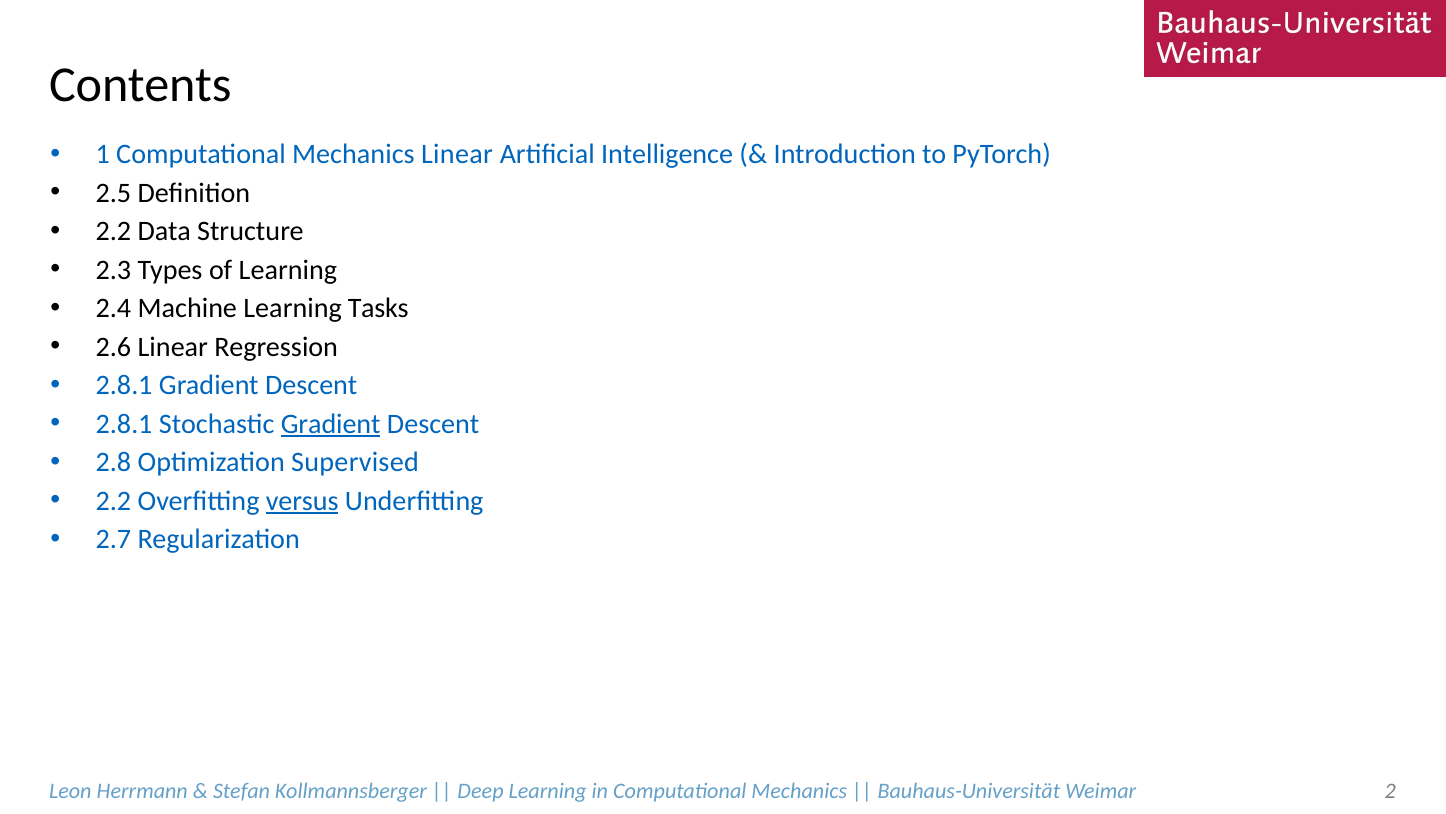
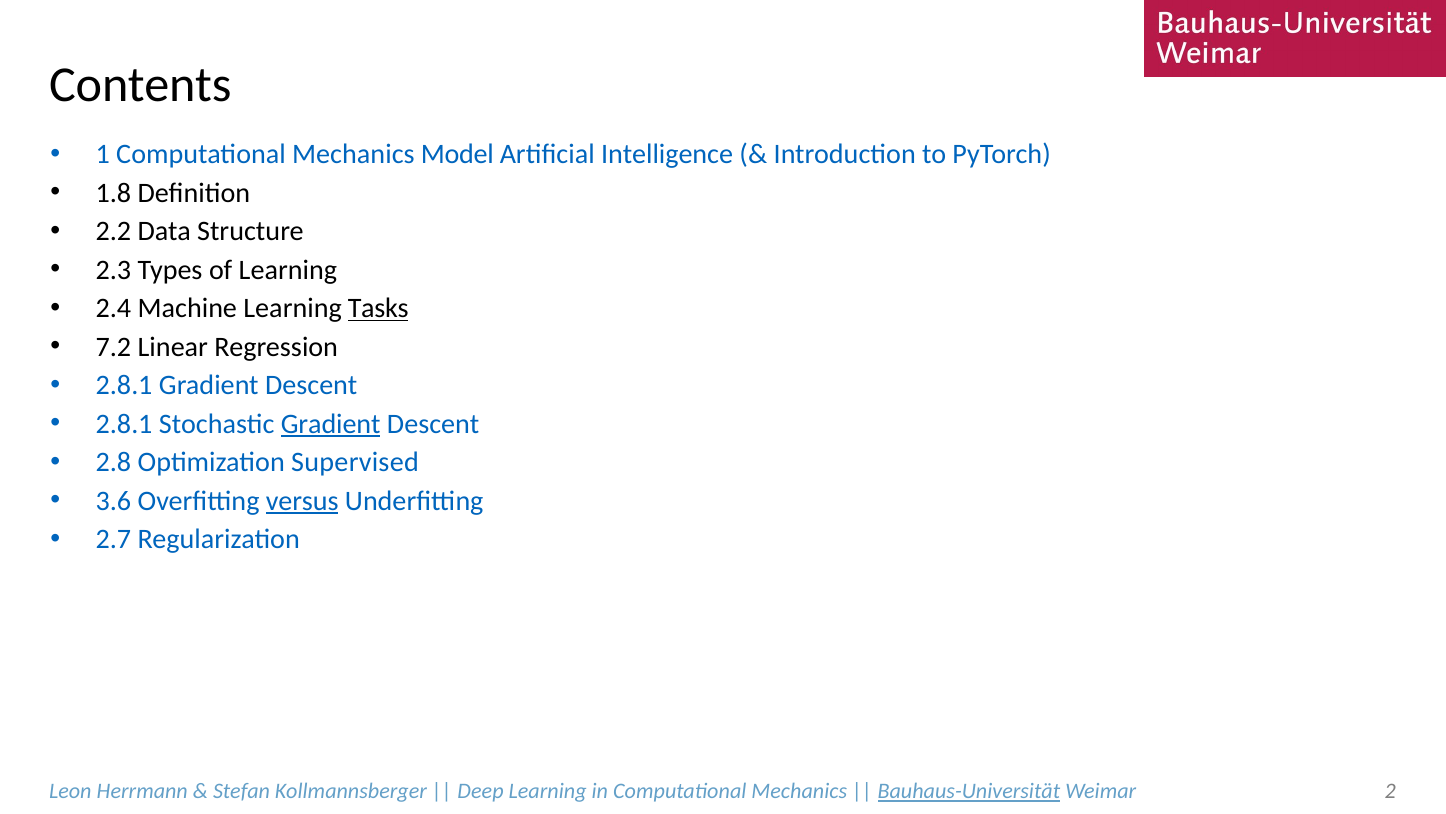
Mechanics Linear: Linear -> Model
2.5: 2.5 -> 1.8
Tasks underline: none -> present
2.6: 2.6 -> 7.2
2.2 at (113, 501): 2.2 -> 3.6
Bauhaus-Universität underline: none -> present
